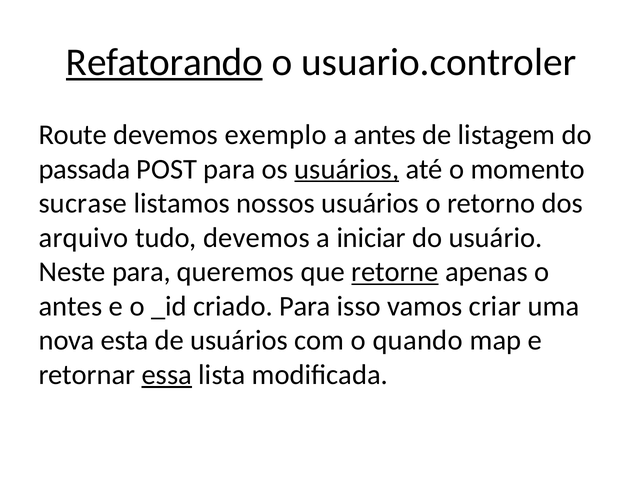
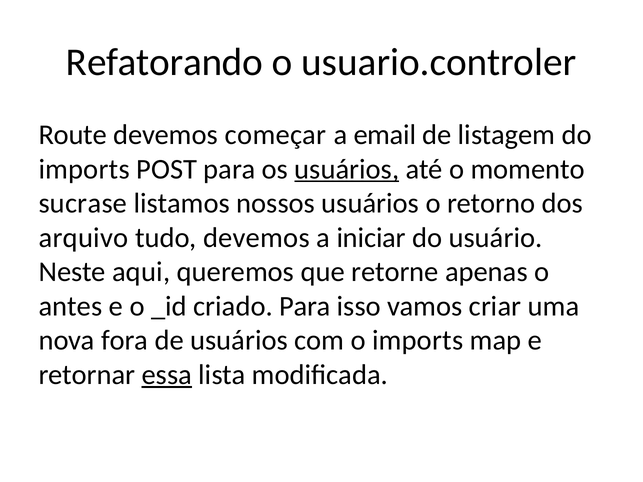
Refatorando underline: present -> none
exemplo: exemplo -> começar
a antes: antes -> email
passada at (84, 169): passada -> imports
Neste para: para -> aqui
retorne underline: present -> none
esta: esta -> fora
o quando: quando -> imports
